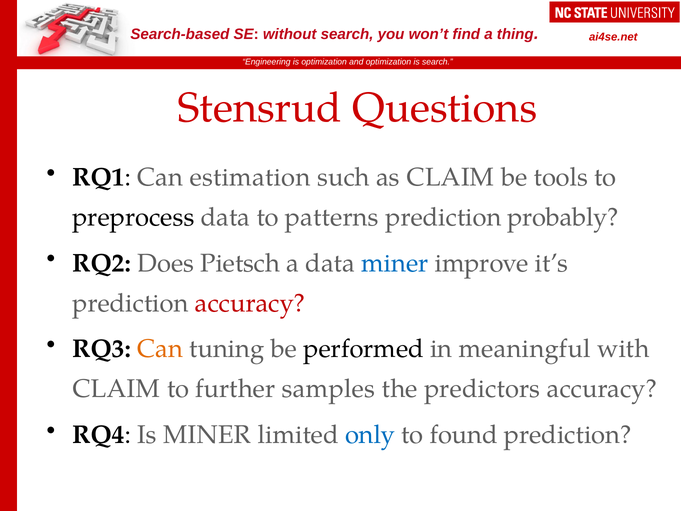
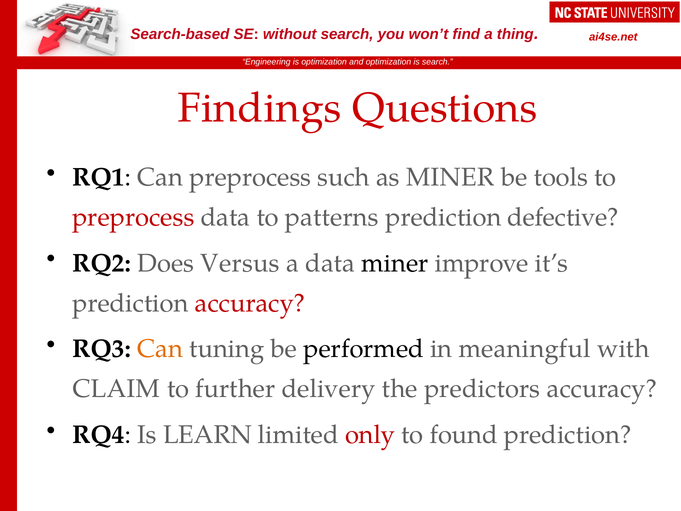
Stensrud: Stensrud -> Findings
Can estimation: estimation -> preprocess
as CLAIM: CLAIM -> MINER
preprocess at (133, 217) colour: black -> red
probably: probably -> defective
Pietsch: Pietsch -> Versus
miner at (395, 263) colour: blue -> black
samples: samples -> delivery
Is MINER: MINER -> LEARN
only colour: blue -> red
